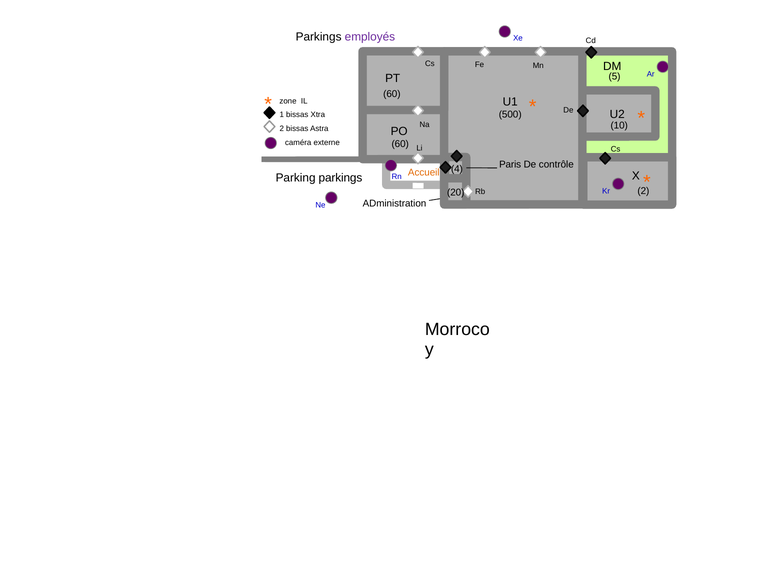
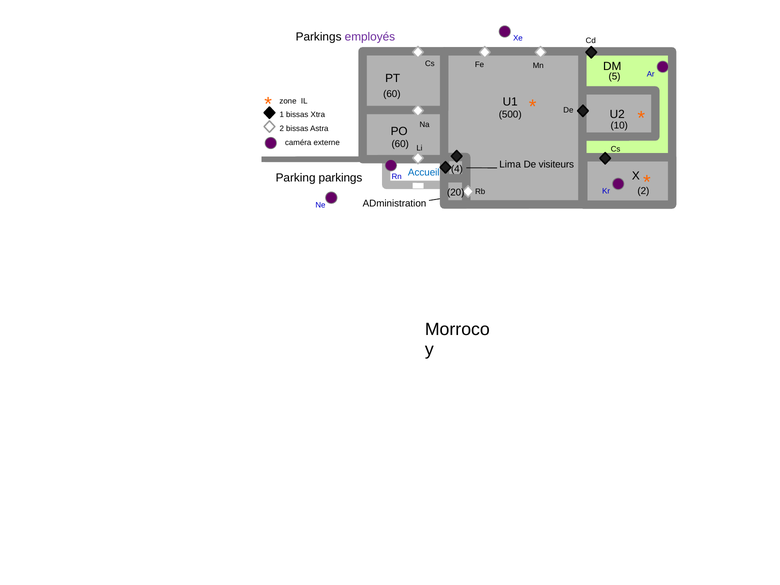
Paris: Paris -> Lima
contrôle: contrôle -> visiteurs
Accueil colour: orange -> blue
